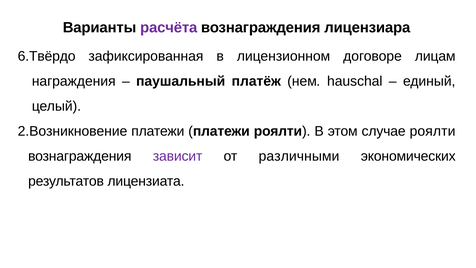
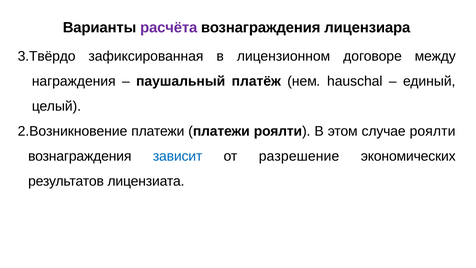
6.Твёрдо: 6.Твёрдо -> 3.Твёрдо
лицам: лицам -> между
зависит colour: purple -> blue
различными: различными -> разрешение
